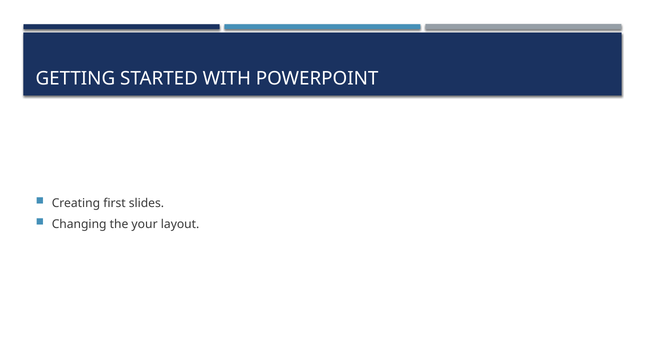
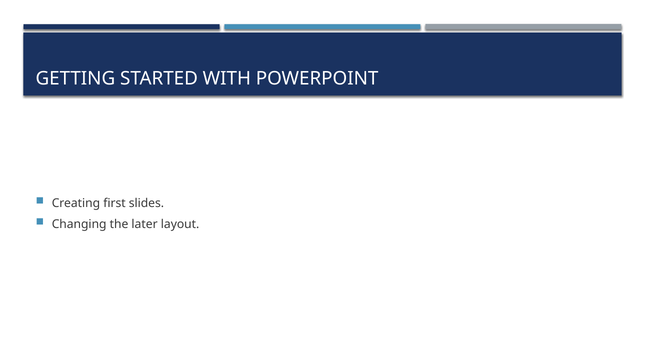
your: your -> later
